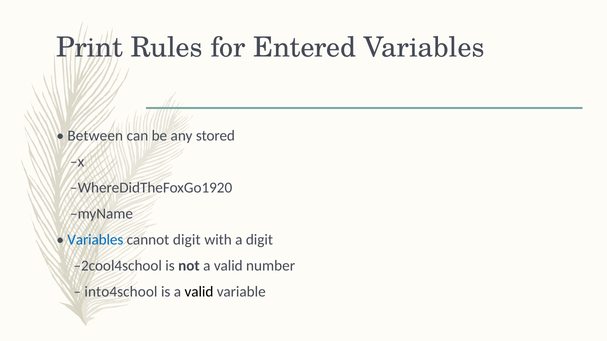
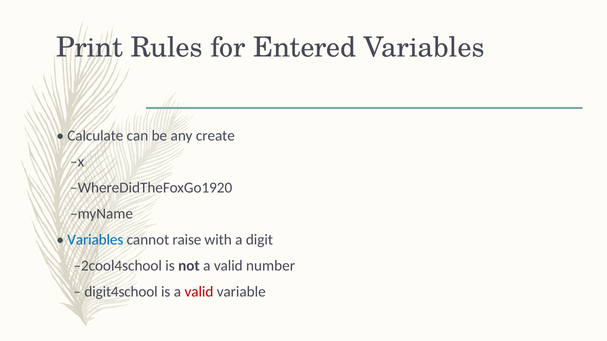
Between: Between -> Calculate
stored: stored -> create
cannot digit: digit -> raise
into4school: into4school -> digit4school
valid at (199, 292) colour: black -> red
